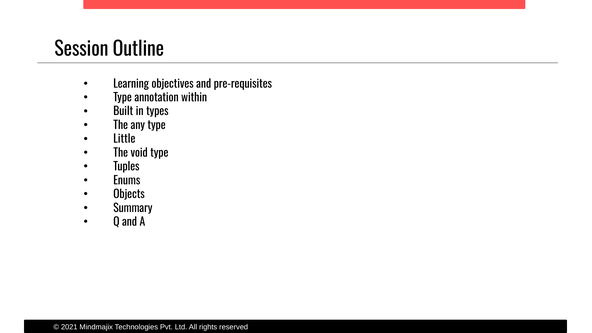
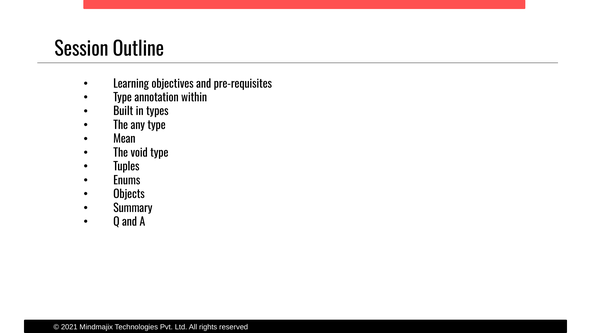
Little: Little -> Mean
